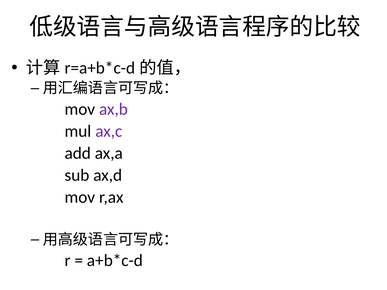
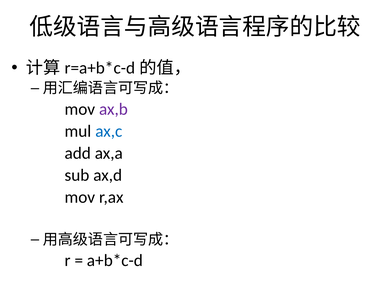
ax,c colour: purple -> blue
